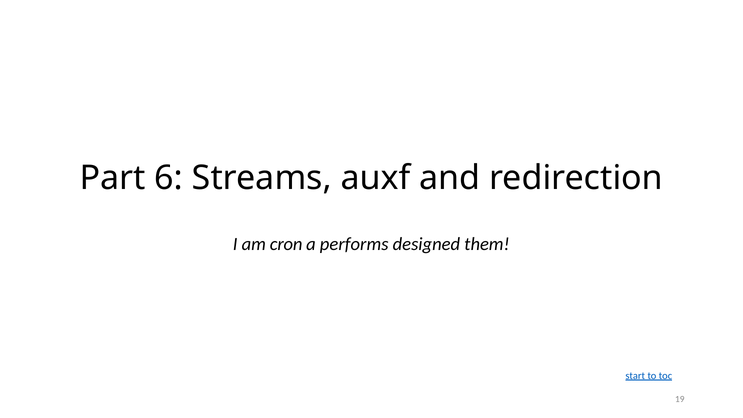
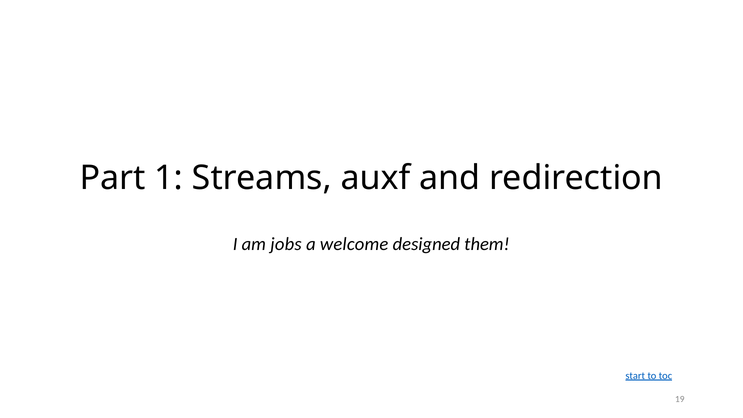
6: 6 -> 1
cron: cron -> jobs
performs: performs -> welcome
